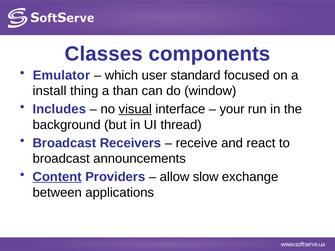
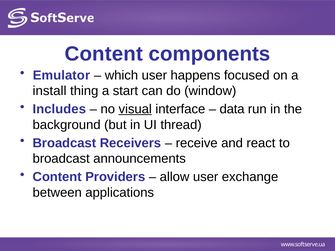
Classes at (104, 54): Classes -> Content
standard: standard -> happens
than: than -> start
your: your -> data
Content at (57, 177) underline: present -> none
allow slow: slow -> user
